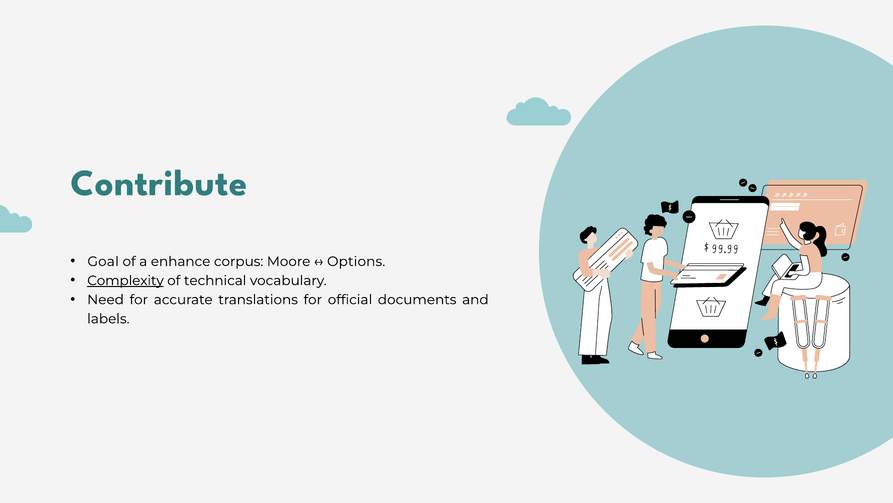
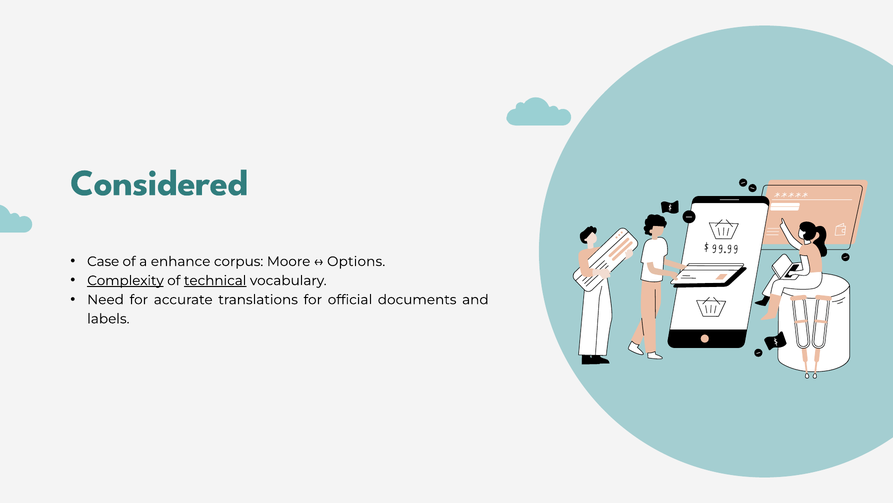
Contribute: Contribute -> Considered
Goal: Goal -> Case
technical underline: none -> present
